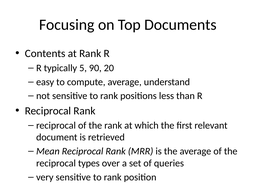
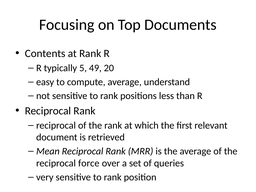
90: 90 -> 49
types: types -> force
